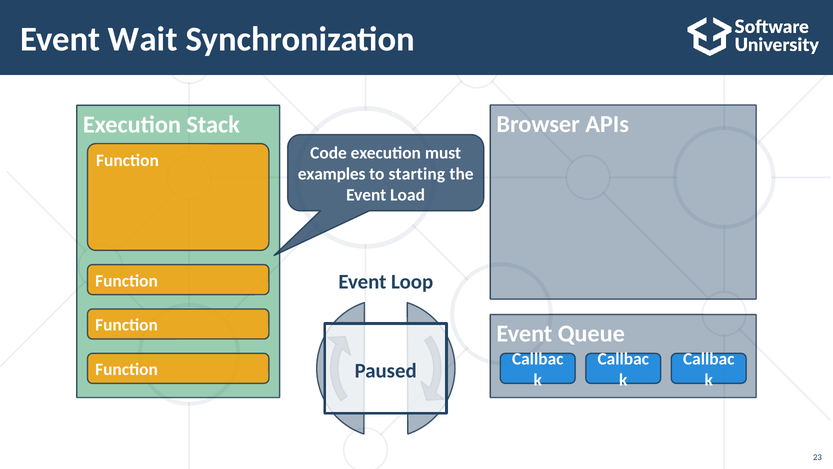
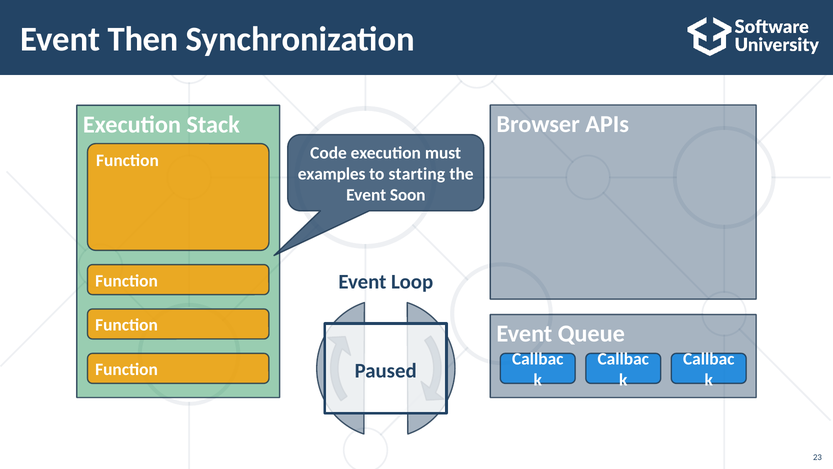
Wait: Wait -> Then
Load: Load -> Soon
